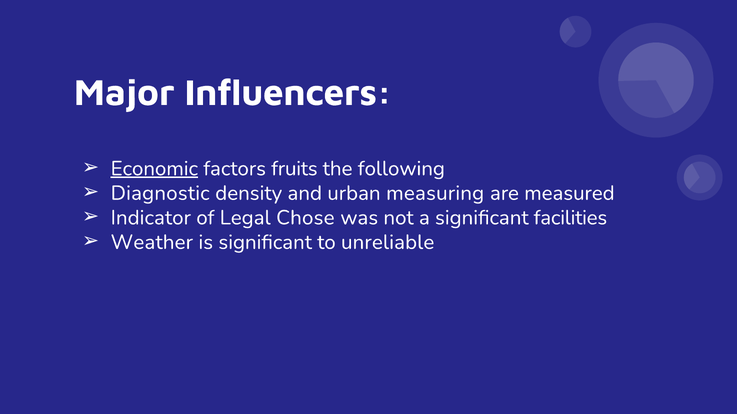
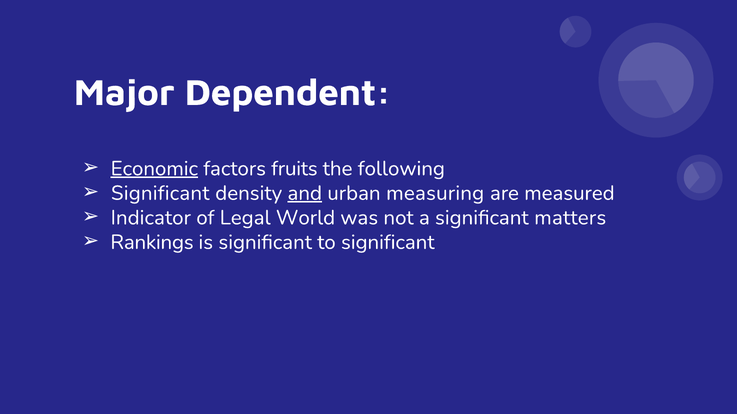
Influencers: Influencers -> Dependent
Diagnostic at (160, 193): Diagnostic -> Significant
and underline: none -> present
Chose: Chose -> World
facilities: facilities -> matters
Weather: Weather -> Rankings
to unreliable: unreliable -> significant
